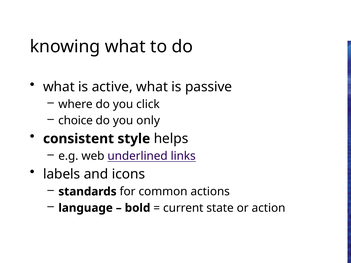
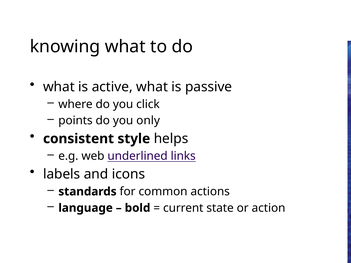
choice: choice -> points
